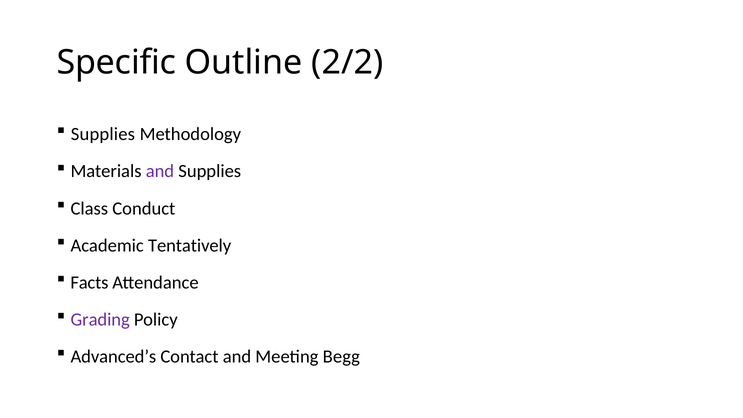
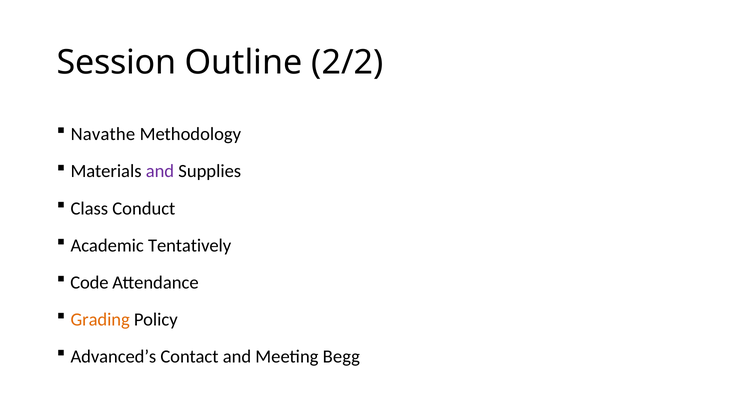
Specific: Specific -> Session
Supplies at (103, 134): Supplies -> Navathe
Facts: Facts -> Code
Grading colour: purple -> orange
